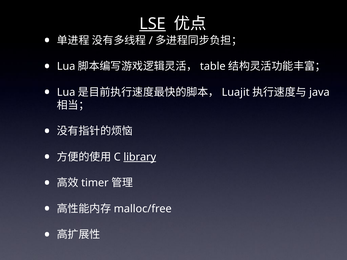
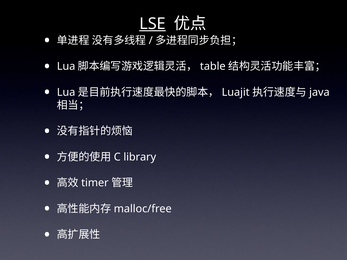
library underline: present -> none
